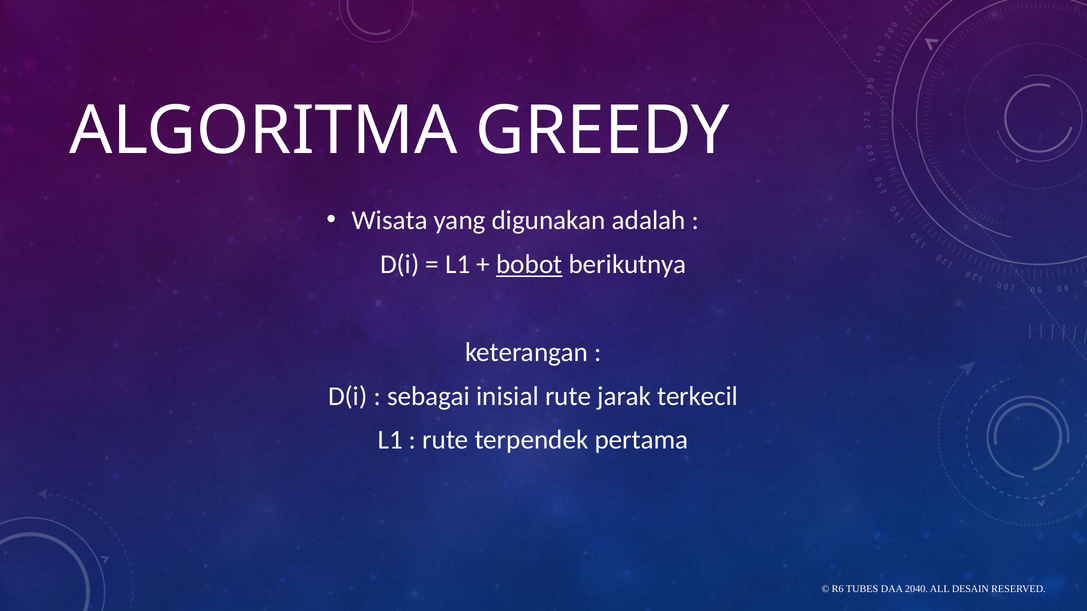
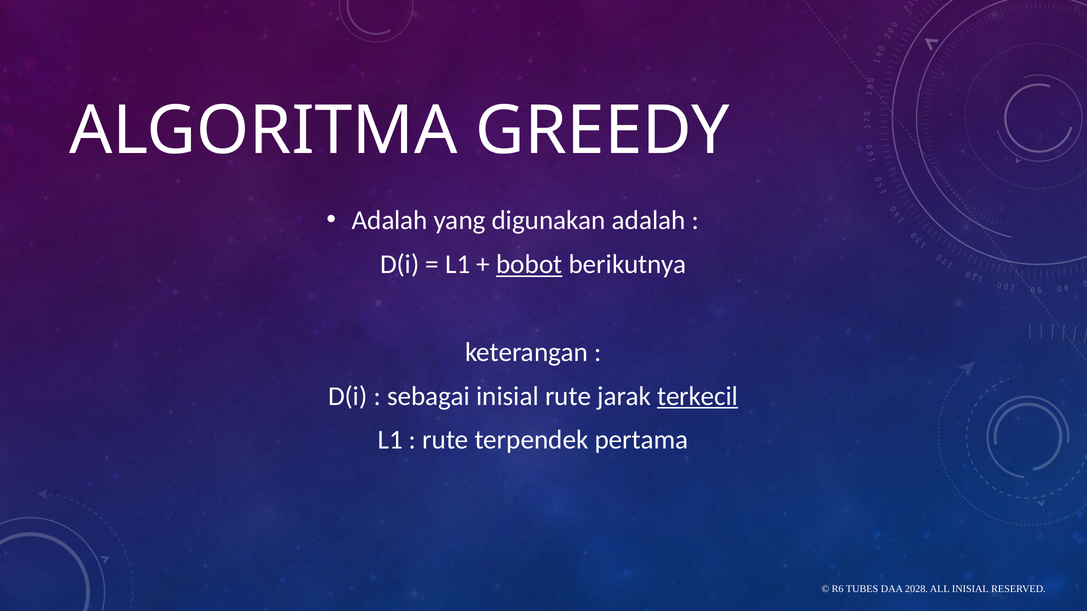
Wisata at (390, 221): Wisata -> Adalah
terkecil underline: none -> present
2040: 2040 -> 2028
ALL DESAIN: DESAIN -> INISIAL
